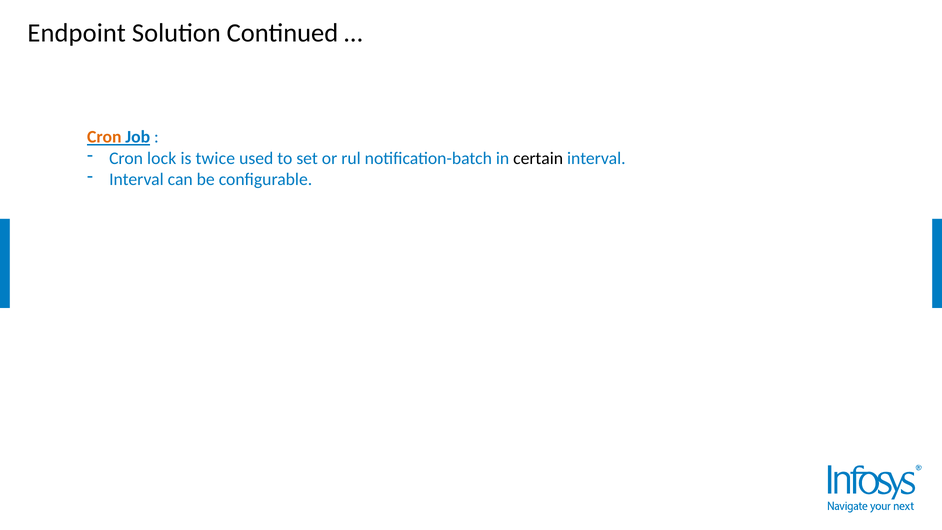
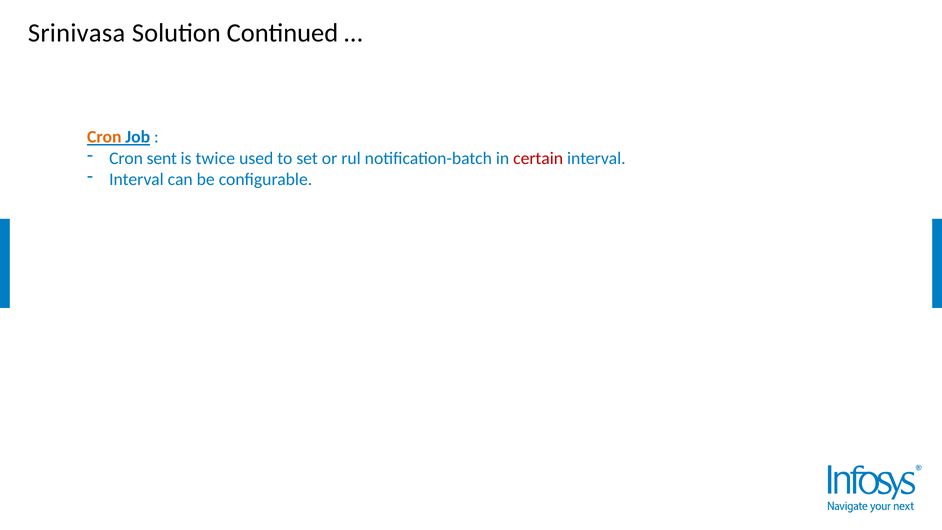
Endpoint: Endpoint -> Srinivasa
lock: lock -> sent
certain colour: black -> red
